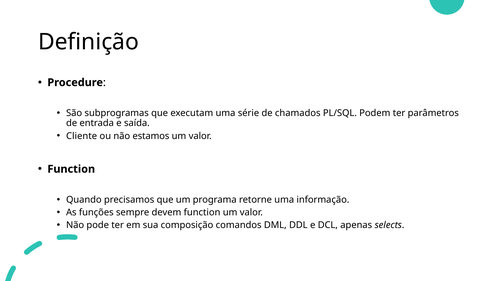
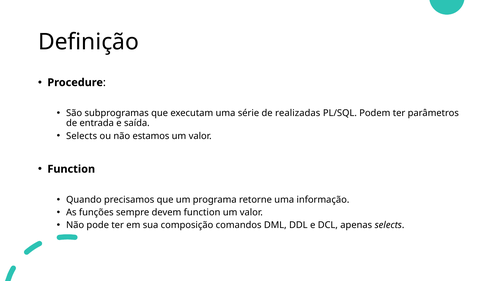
chamados: chamados -> realizadas
Cliente at (82, 136): Cliente -> Selects
